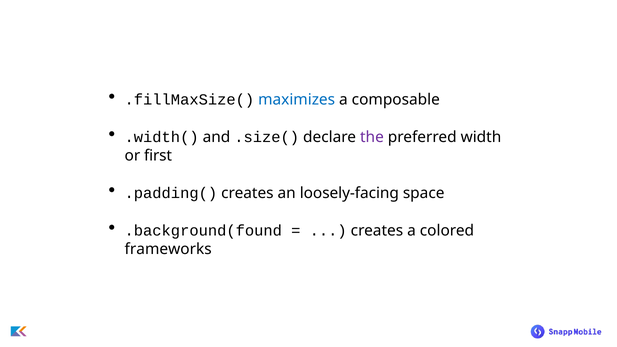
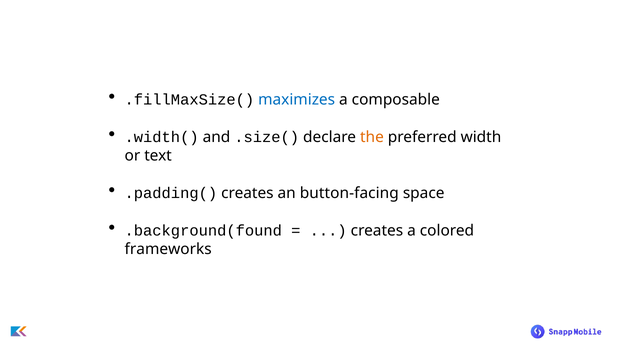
the colour: purple -> orange
first: first -> text
loosely-facing: loosely-facing -> button-facing
